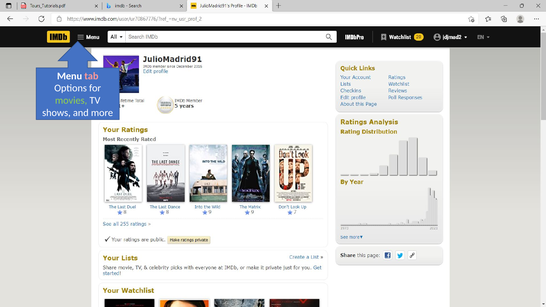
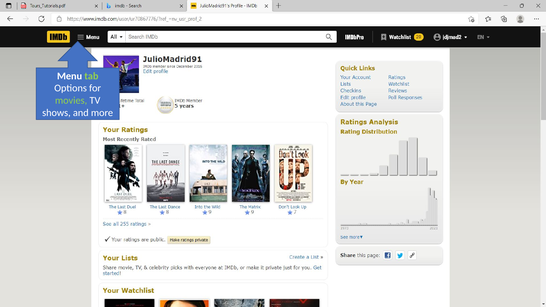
tab colour: pink -> light green
